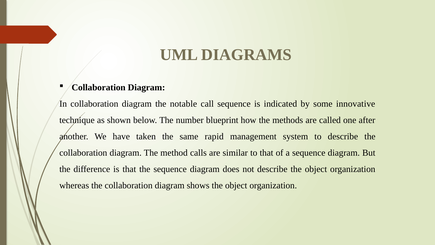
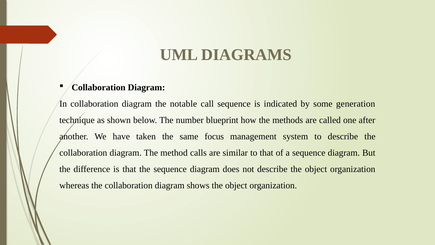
innovative: innovative -> generation
rapid: rapid -> focus
